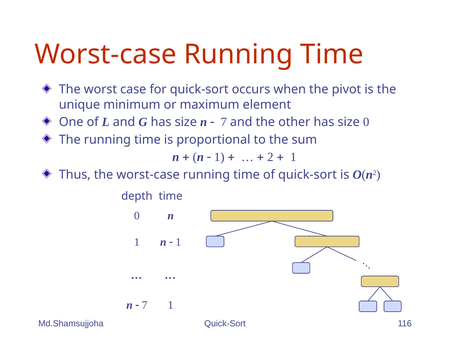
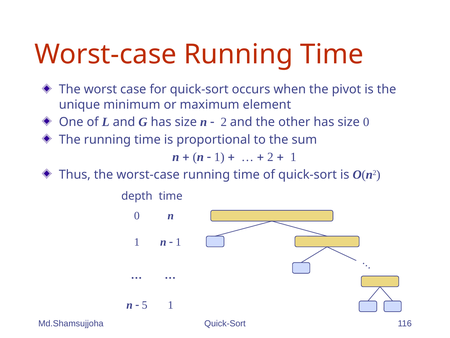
7 at (224, 122): 7 -> 2
7 at (145, 305): 7 -> 5
